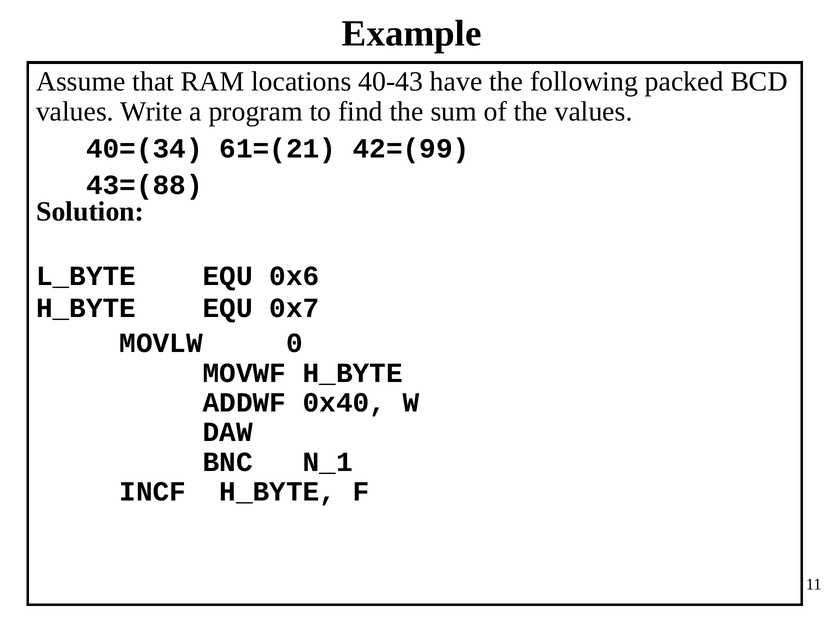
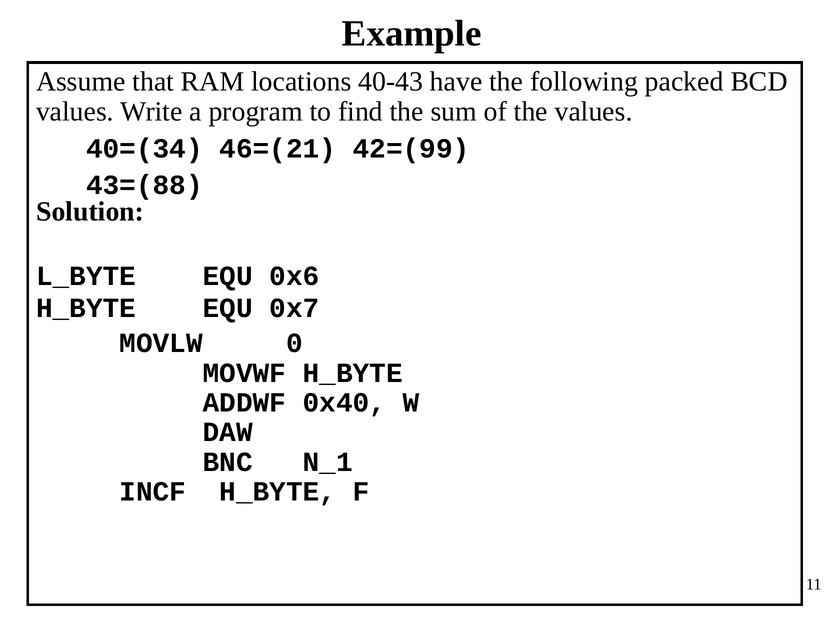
61=(21: 61=(21 -> 46=(21
